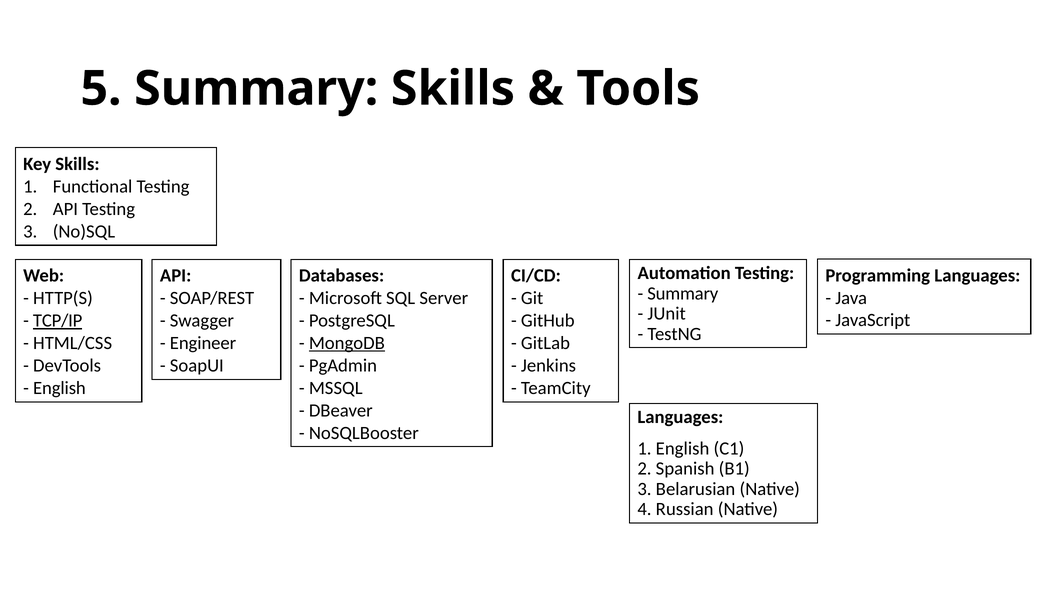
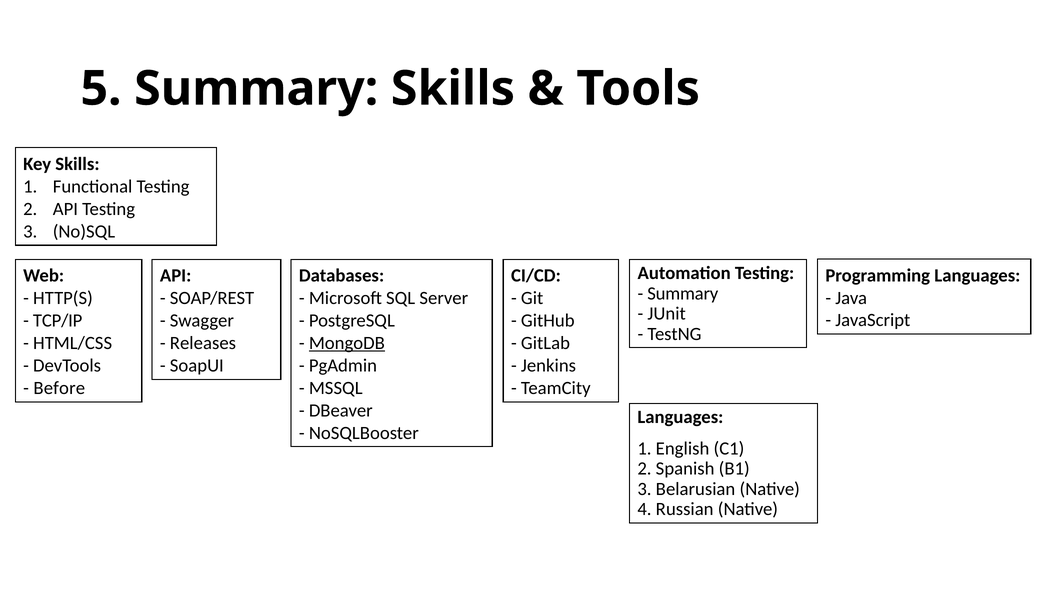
TCP/IP underline: present -> none
Engineer: Engineer -> Releases
English at (59, 388): English -> Before
